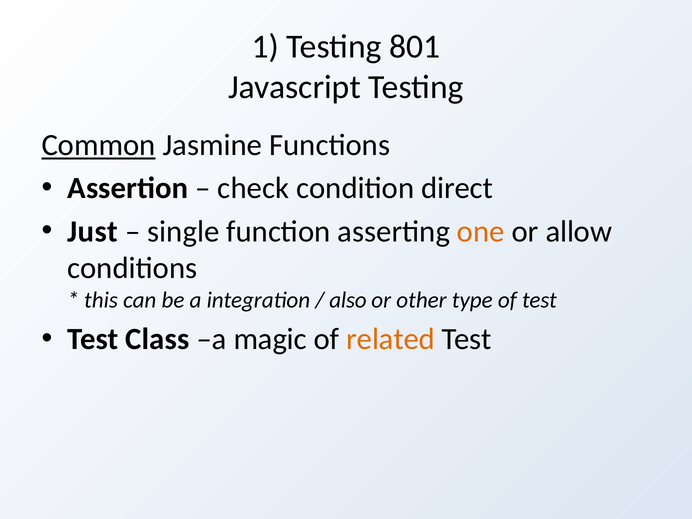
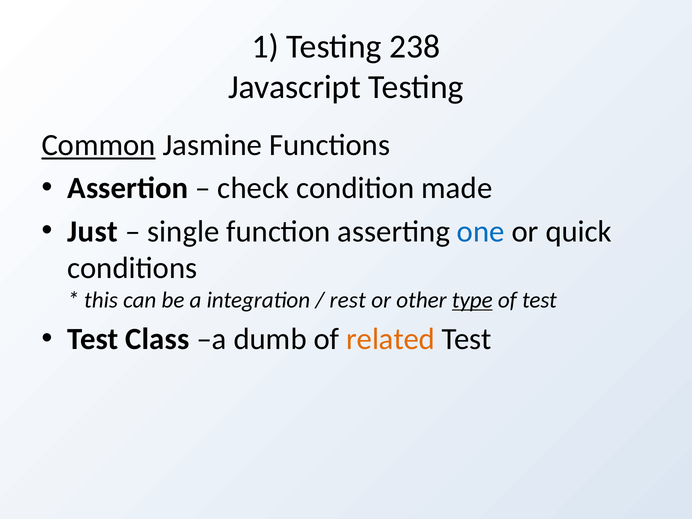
801: 801 -> 238
direct: direct -> made
one colour: orange -> blue
allow: allow -> quick
also: also -> rest
type underline: none -> present
magic: magic -> dumb
